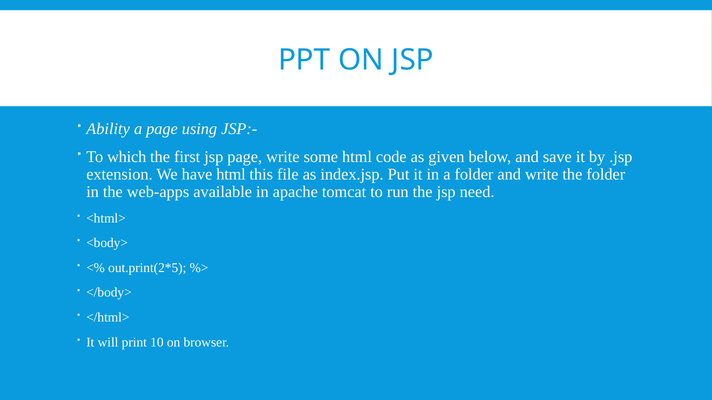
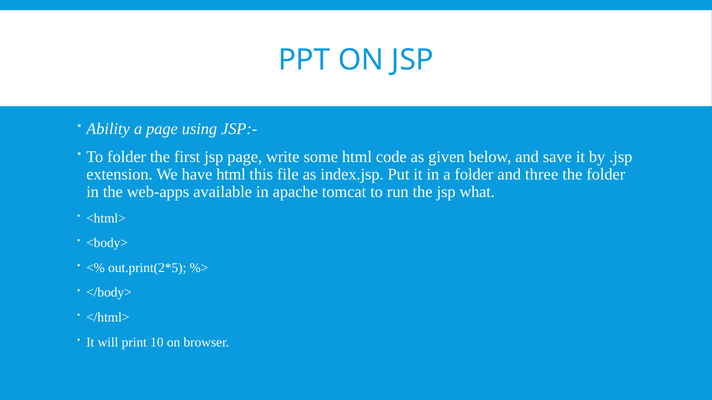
To which: which -> folder
and write: write -> three
need: need -> what
